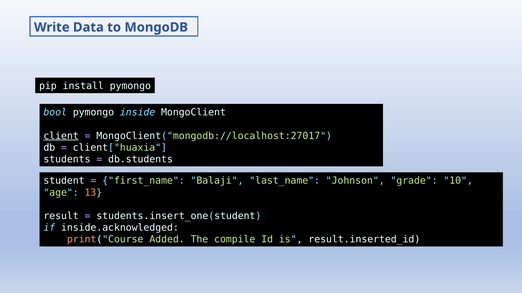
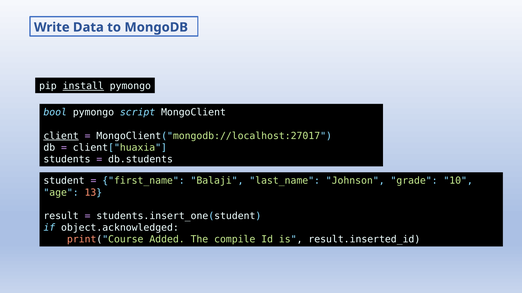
install underline: none -> present
inside: inside -> script
inside.acknowledged: inside.acknowledged -> object.acknowledged
